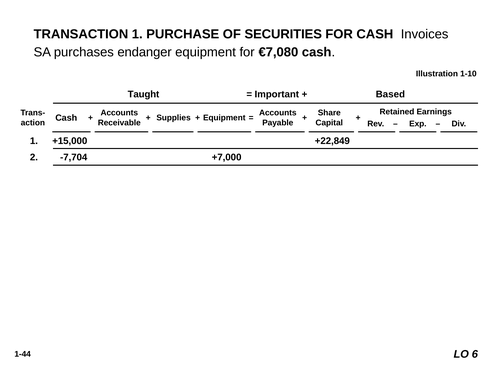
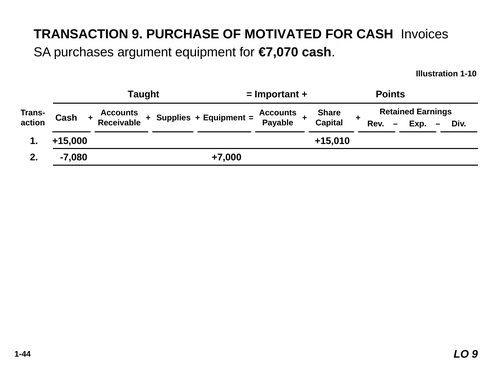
TRANSACTION 1: 1 -> 9
SECURITIES: SECURITIES -> MOTIVATED
endanger: endanger -> argument
€7,080: €7,080 -> €7,070
Based: Based -> Points
+22,849: +22,849 -> +15,010
-7,704: -7,704 -> -7,080
LO 6: 6 -> 9
